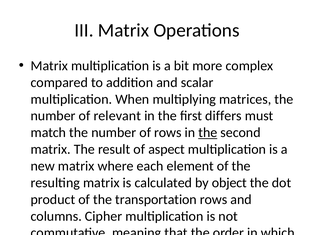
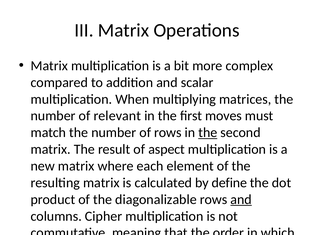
differs: differs -> moves
object: object -> define
transportation: transportation -> diagonalizable
and at (241, 200) underline: none -> present
